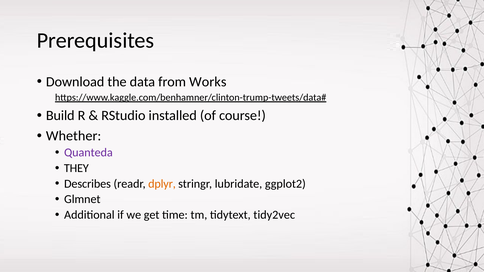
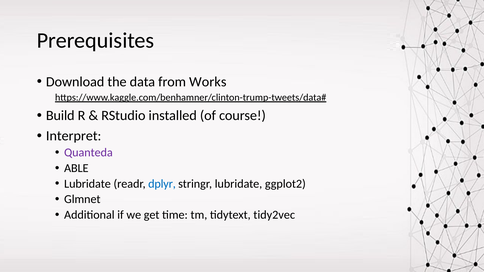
Whether: Whether -> Interpret
THEY: THEY -> ABLE
Describes at (87, 184): Describes -> Lubridate
dplyr colour: orange -> blue
